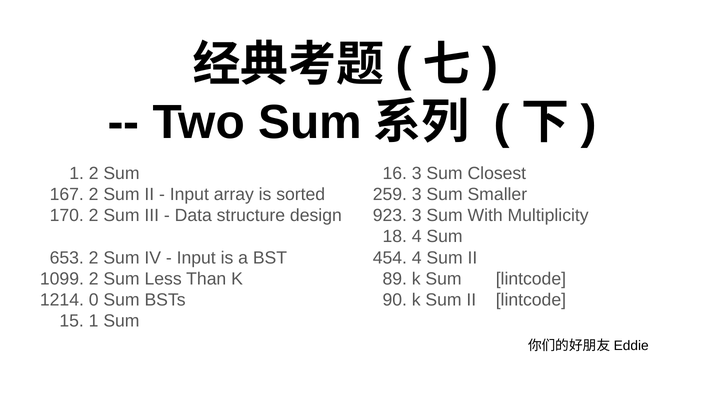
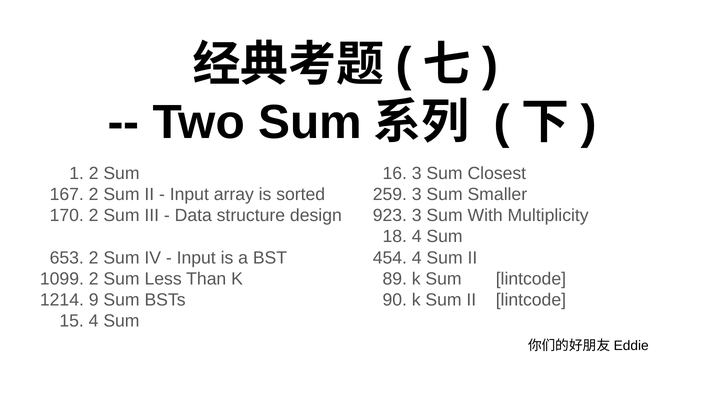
0: 0 -> 9
15 1: 1 -> 4
